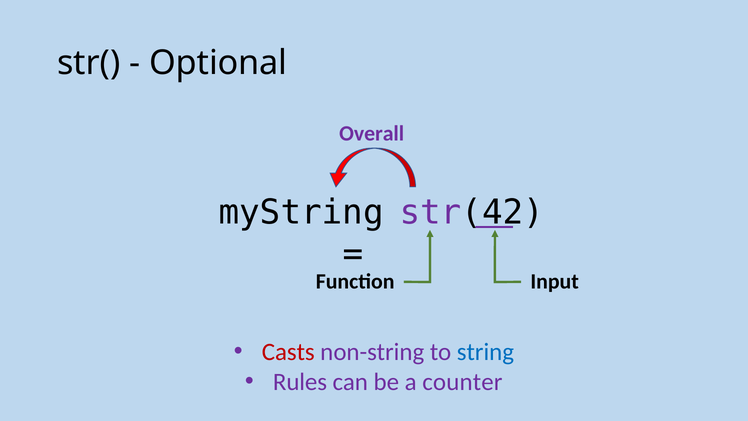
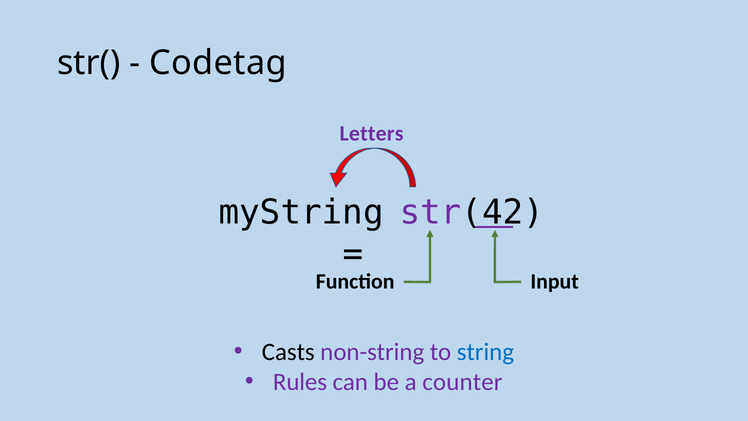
Optional: Optional -> Codetag
Overall: Overall -> Letters
Casts colour: red -> black
